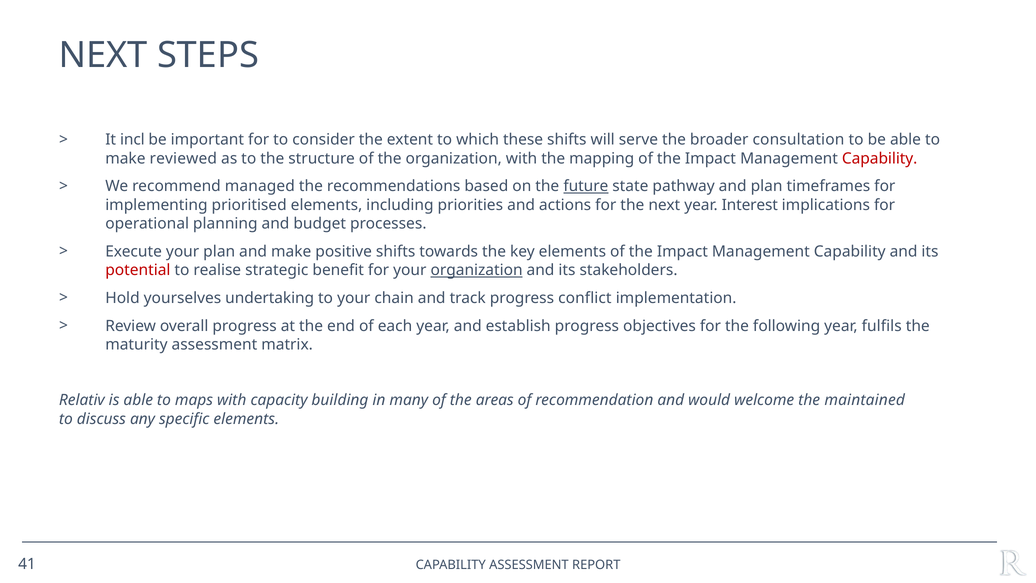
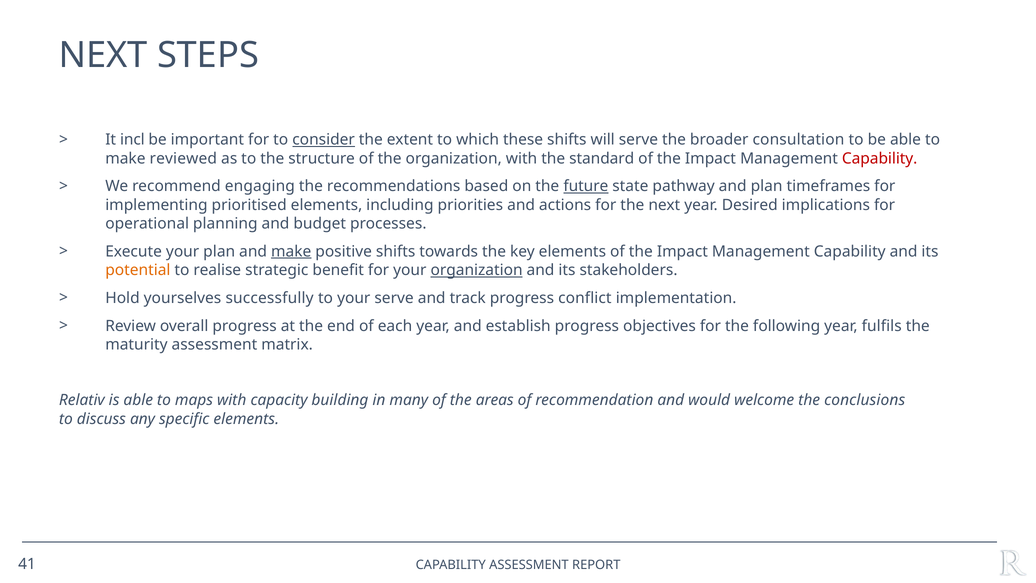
consider underline: none -> present
mapping: mapping -> standard
managed: managed -> engaging
Interest: Interest -> Desired
make at (291, 251) underline: none -> present
potential colour: red -> orange
undertaking: undertaking -> successfully
your chain: chain -> serve
maintained: maintained -> conclusions
